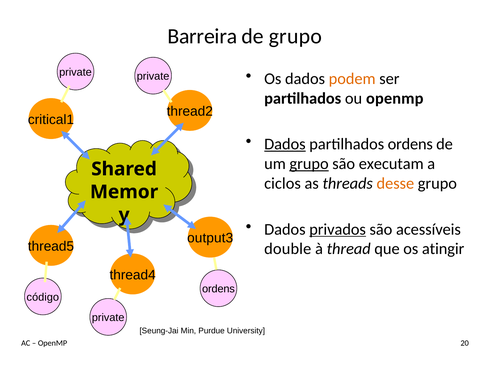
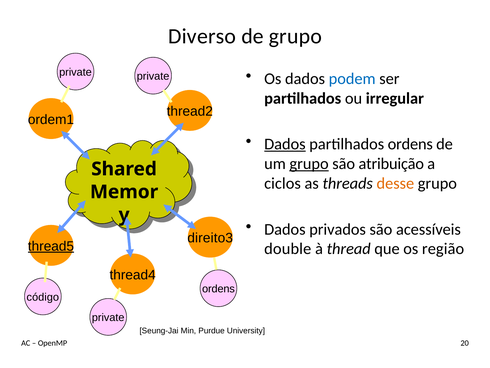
Barreira: Barreira -> Diverso
podem colour: orange -> blue
ou openmp: openmp -> irregular
critical1: critical1 -> ordem1
executam: executam -> atribuição
privados underline: present -> none
output3: output3 -> direito3
thread5 underline: none -> present
atingir: atingir -> região
